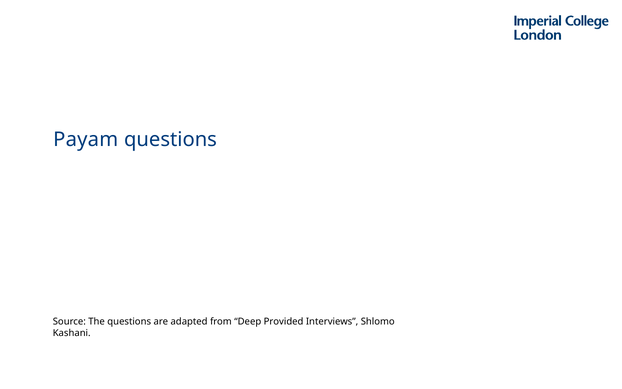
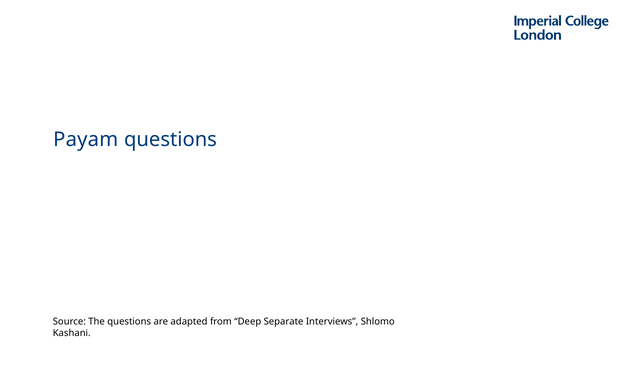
Provided: Provided -> Separate
